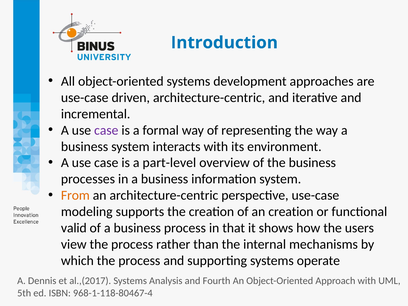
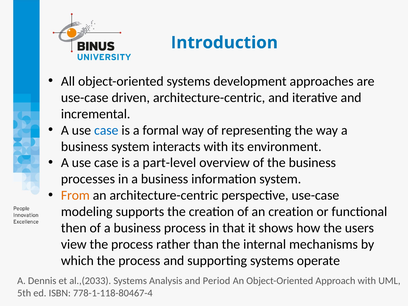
case at (106, 130) colour: purple -> blue
valid: valid -> then
al.,(2017: al.,(2017 -> al.,(2033
Fourth: Fourth -> Period
968-1-118-80467-4: 968-1-118-80467-4 -> 778-1-118-80467-4
